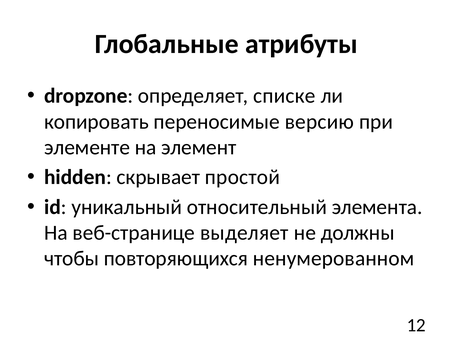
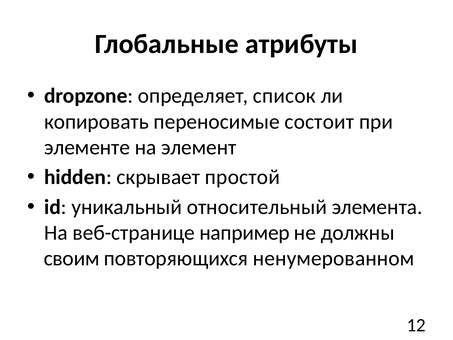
списке: списке -> список
версию: версию -> состоит
выделяет: выделяет -> например
чтобы: чтобы -> своим
